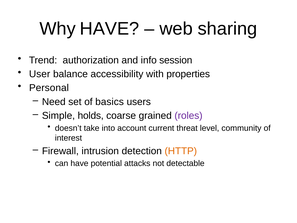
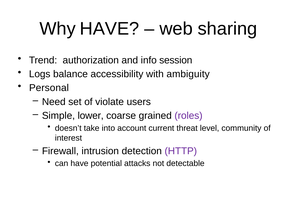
User: User -> Logs
properties: properties -> ambiguity
basics: basics -> violate
holds: holds -> lower
HTTP colour: orange -> purple
